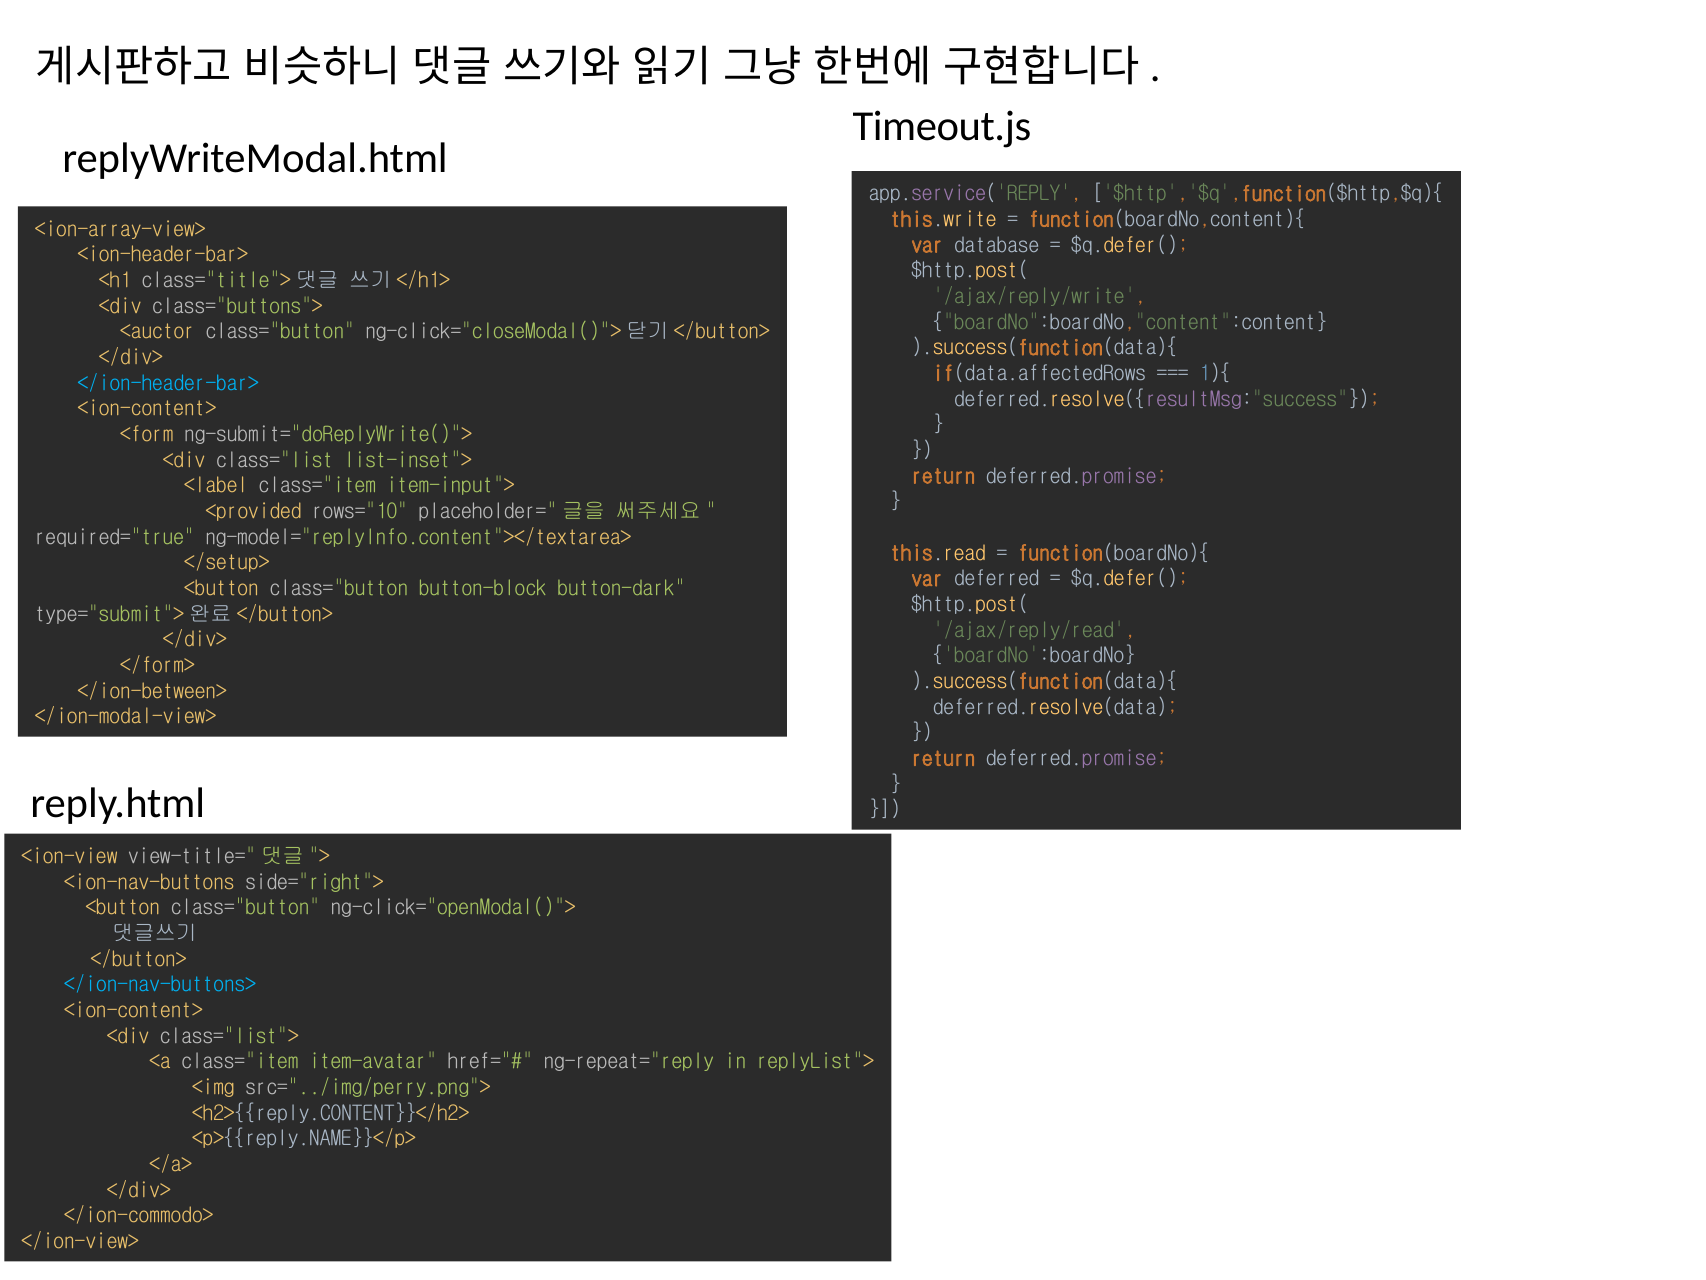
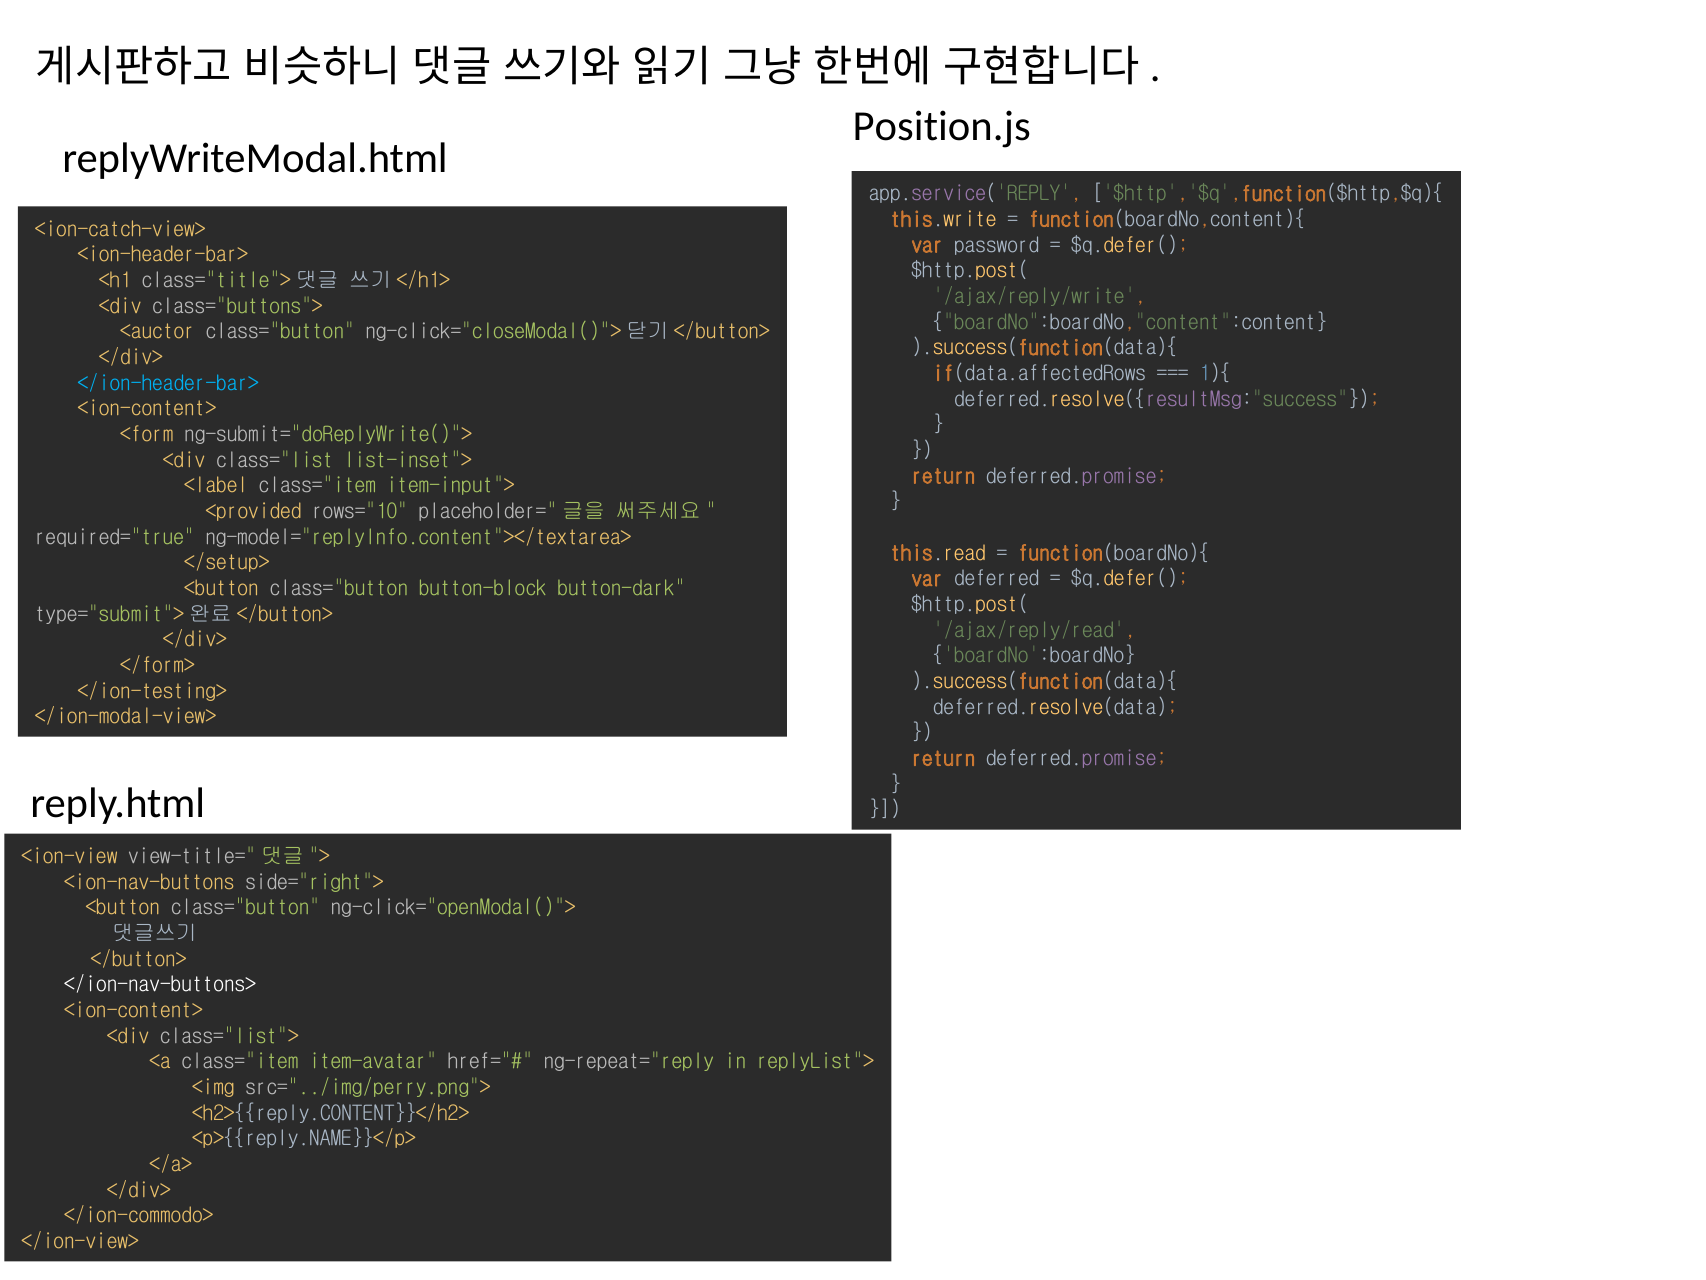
Timeout.js: Timeout.js -> Position.js
<ion-array-view>: <ion-array-view> -> <ion-catch-view>
database: database -> password
</ion-between>: </ion-between> -> </ion-testing>
</ion-nav-buttons> colour: light blue -> white
